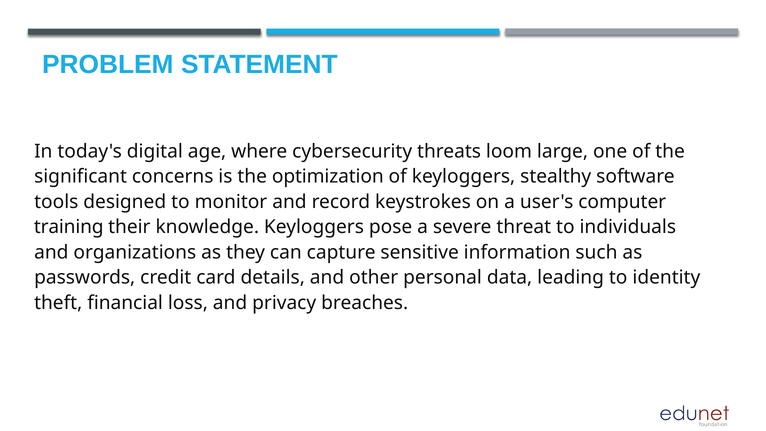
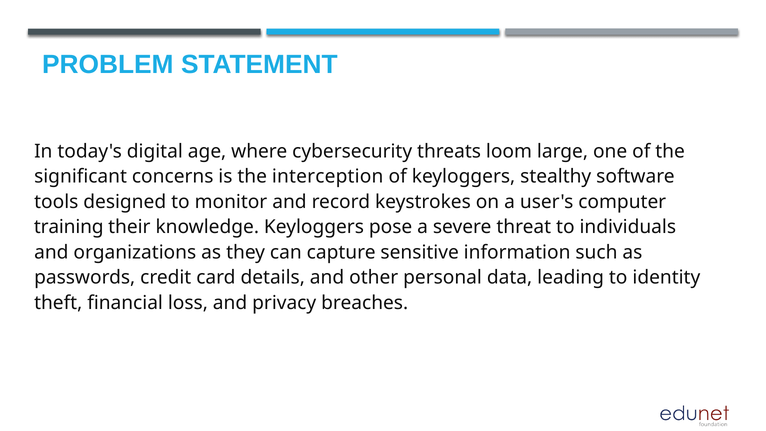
optimization: optimization -> interception
